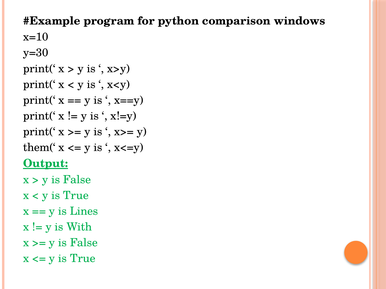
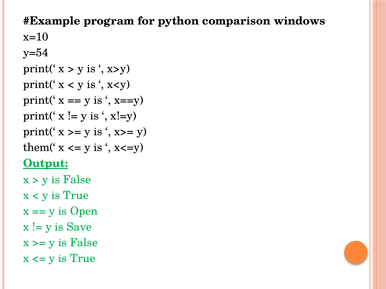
y=30: y=30 -> y=54
Lines: Lines -> Open
With: With -> Save
